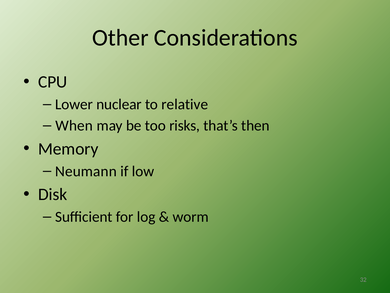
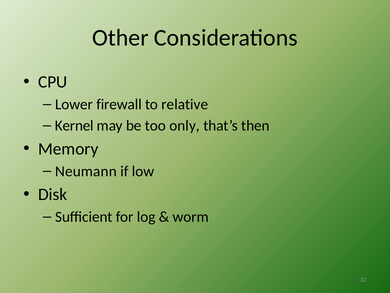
nuclear: nuclear -> firewall
When: When -> Kernel
risks: risks -> only
